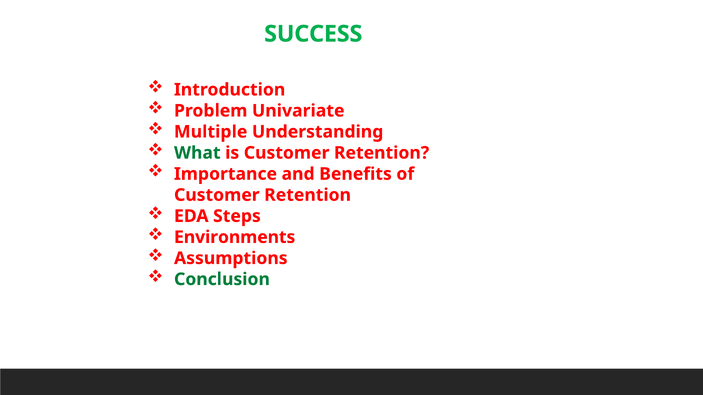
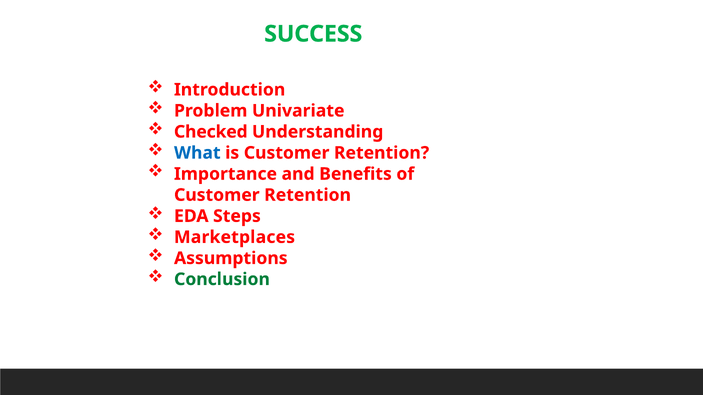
Multiple: Multiple -> Checked
What colour: green -> blue
Environments: Environments -> Marketplaces
